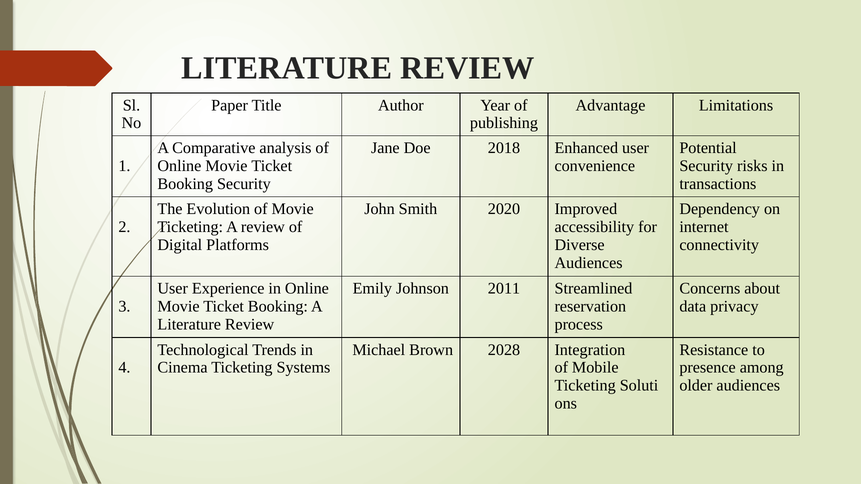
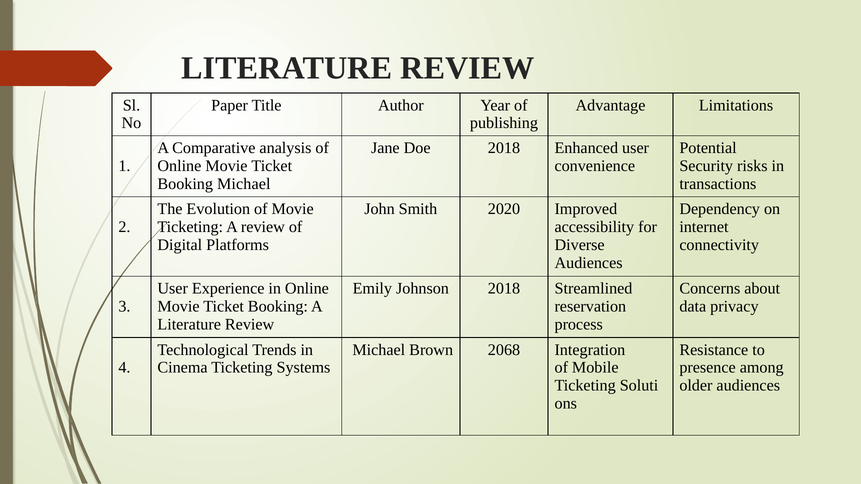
Booking Security: Security -> Michael
Johnson 2011: 2011 -> 2018
2028: 2028 -> 2068
